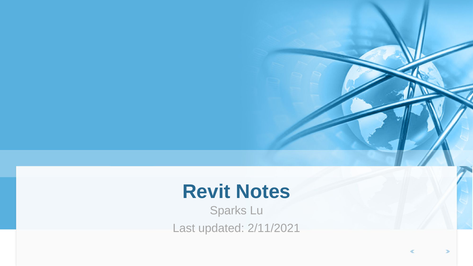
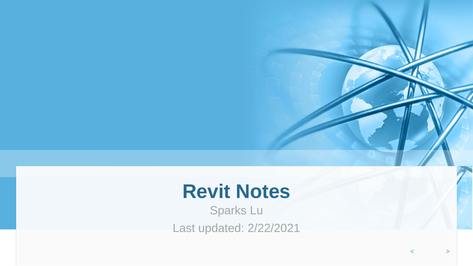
2/11/2021: 2/11/2021 -> 2/22/2021
